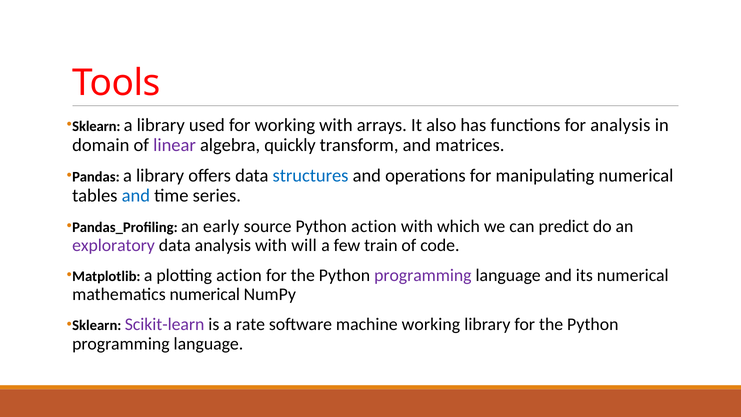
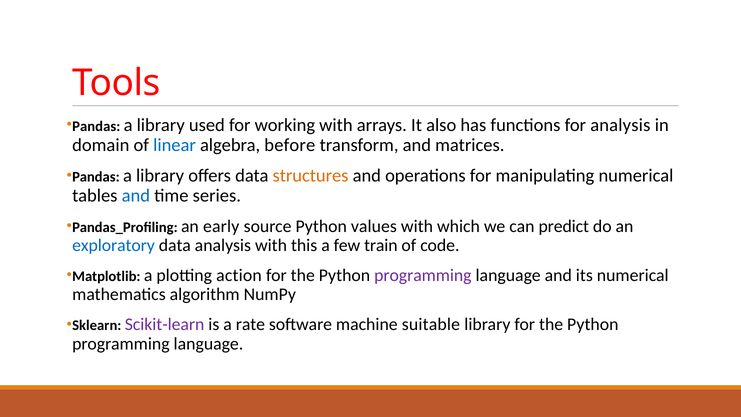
Sklearn at (96, 126): Sklearn -> Pandas
linear colour: purple -> blue
quickly: quickly -> before
structures colour: blue -> orange
Python action: action -> values
exploratory colour: purple -> blue
will: will -> this
mathematics numerical: numerical -> algorithm
machine working: working -> suitable
